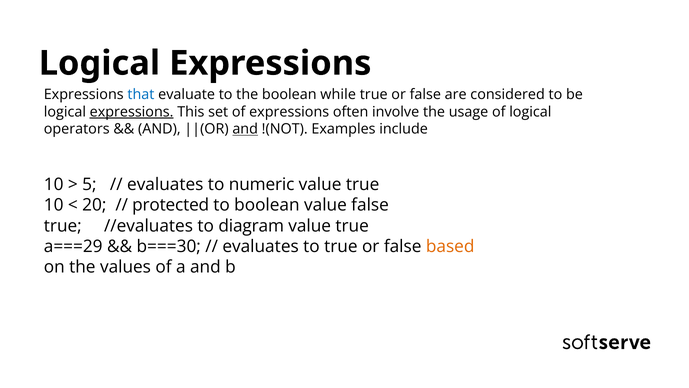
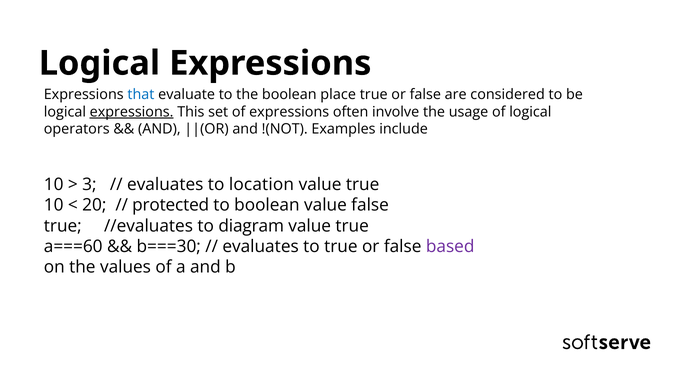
while: while -> place
and at (245, 129) underline: present -> none
5: 5 -> 3
numeric: numeric -> location
a===29: a===29 -> a===60
based colour: orange -> purple
